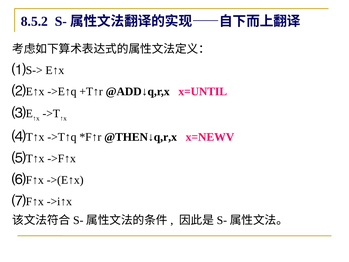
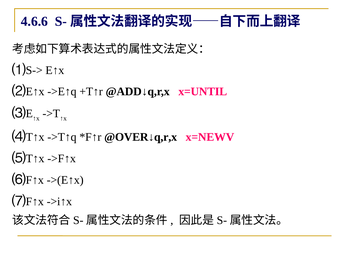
8.5.2: 8.5.2 -> 4.6.6
@THEN↓q,r,x: @THEN↓q,r,x -> @OVER↓q,r,x
